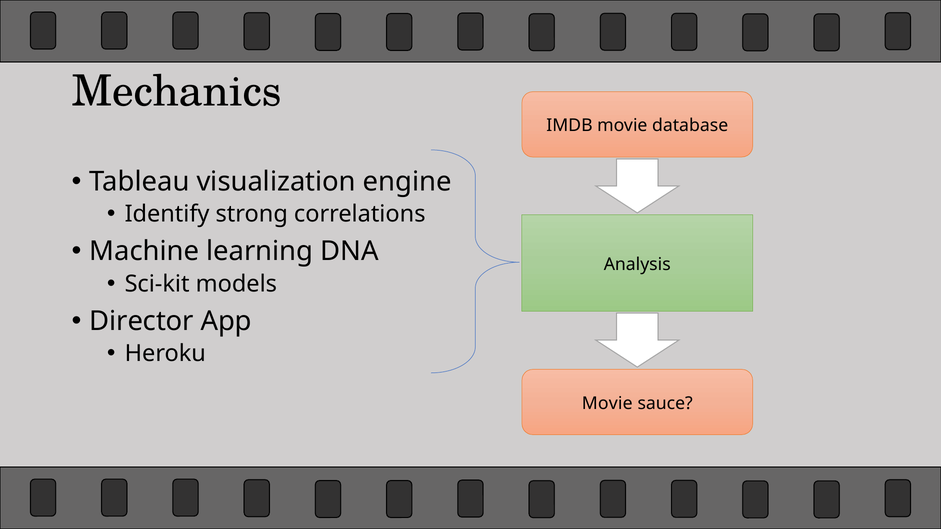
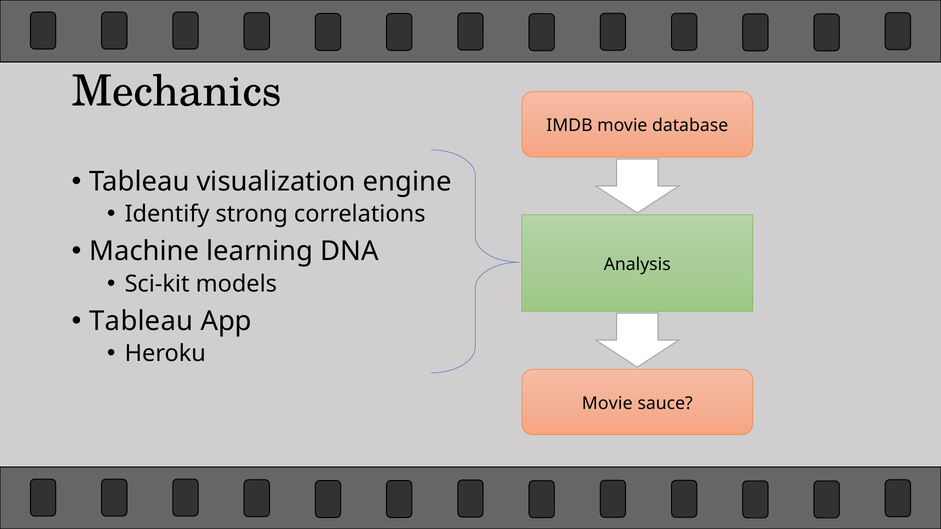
Director at (142, 321): Director -> Tableau
